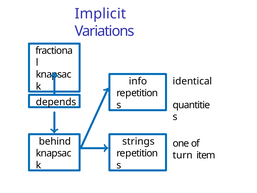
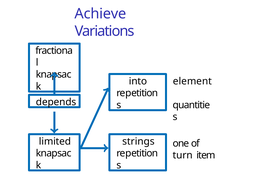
Implicit: Implicit -> Achieve
info: info -> into
identical: identical -> element
behind: behind -> limited
